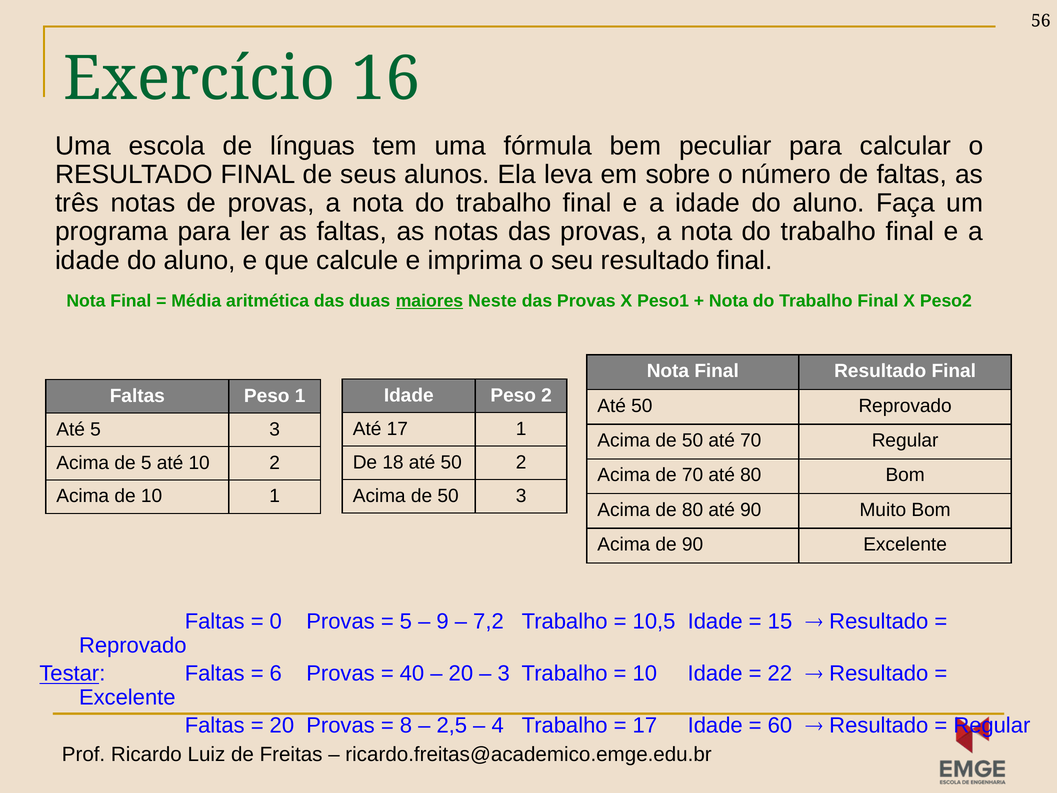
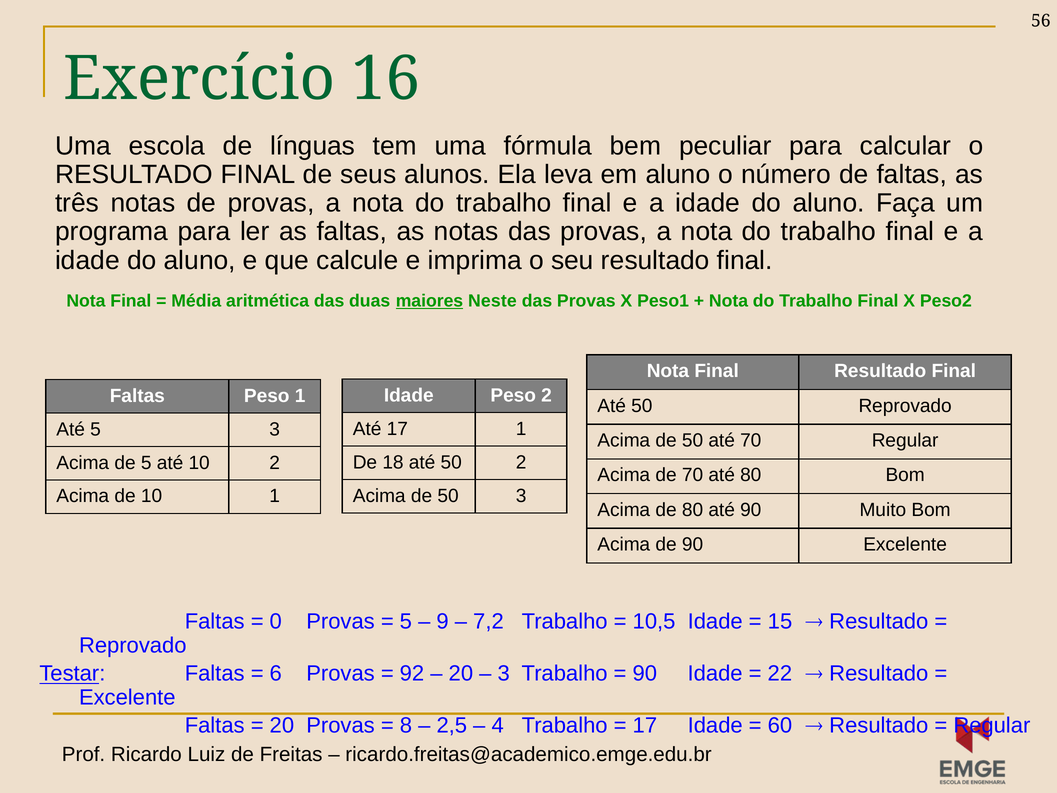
em sobre: sobre -> aluno
40: 40 -> 92
10 at (645, 673): 10 -> 90
